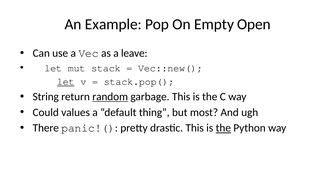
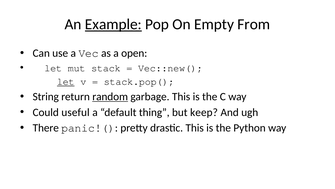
Example underline: none -> present
Open: Open -> From
leave: leave -> open
values: values -> useful
most: most -> keep
the at (223, 128) underline: present -> none
